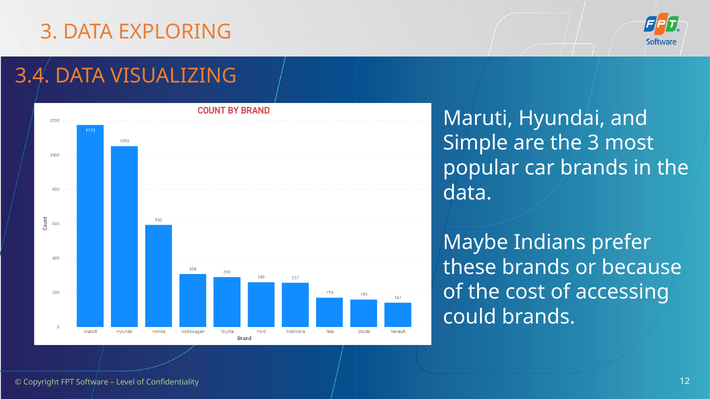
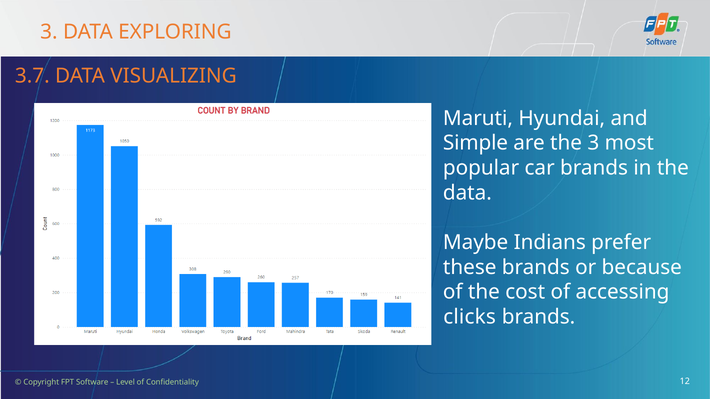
3.4: 3.4 -> 3.7
could: could -> clicks
